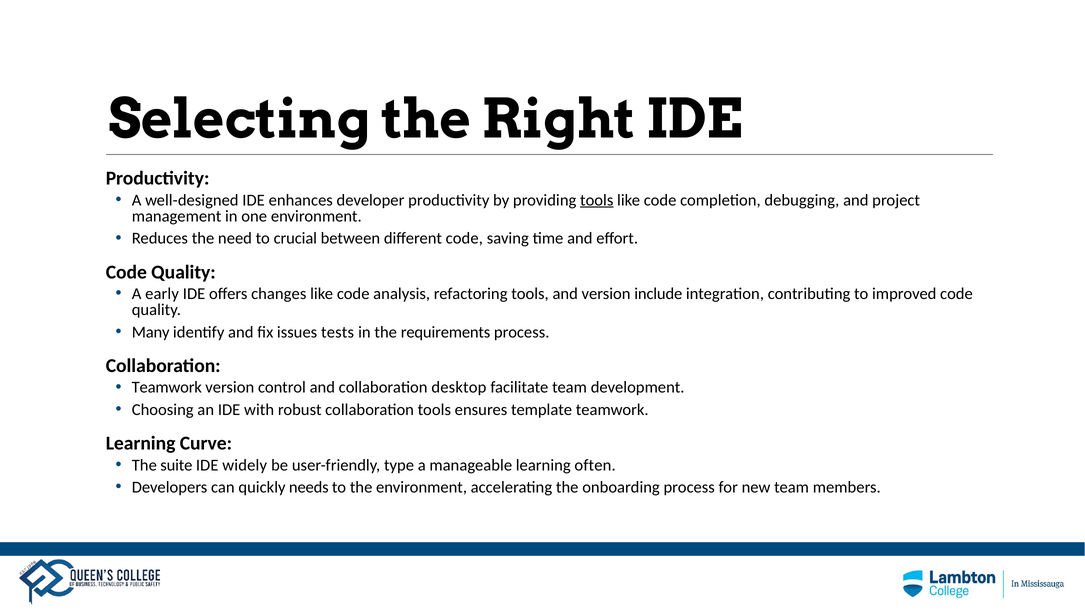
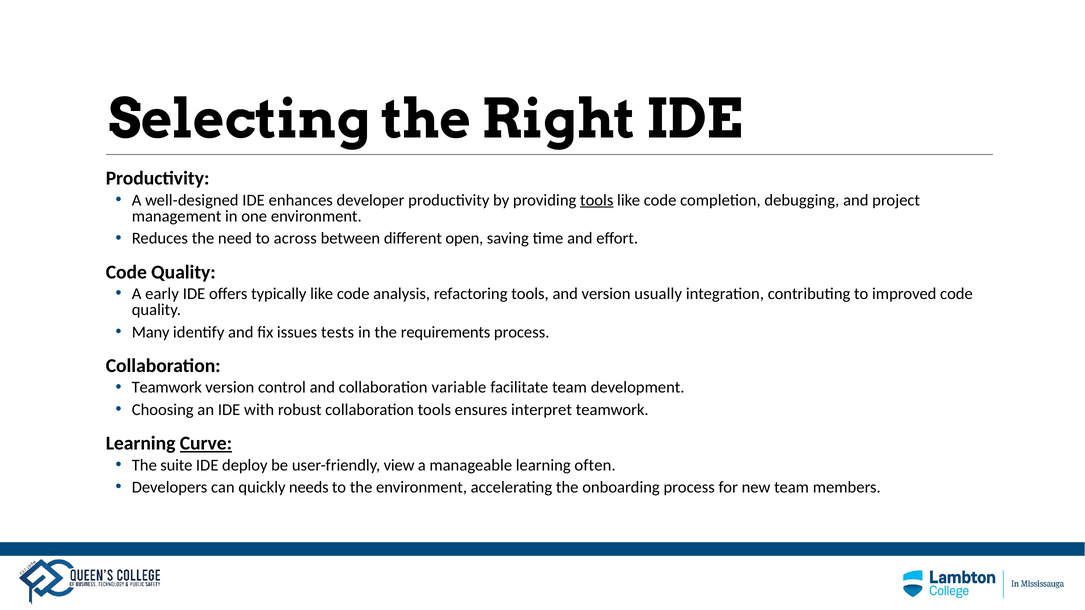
crucial: crucial -> across
different code: code -> open
changes: changes -> typically
include: include -> usually
desktop: desktop -> variable
template: template -> interpret
Curve underline: none -> present
widely: widely -> deploy
type: type -> view
